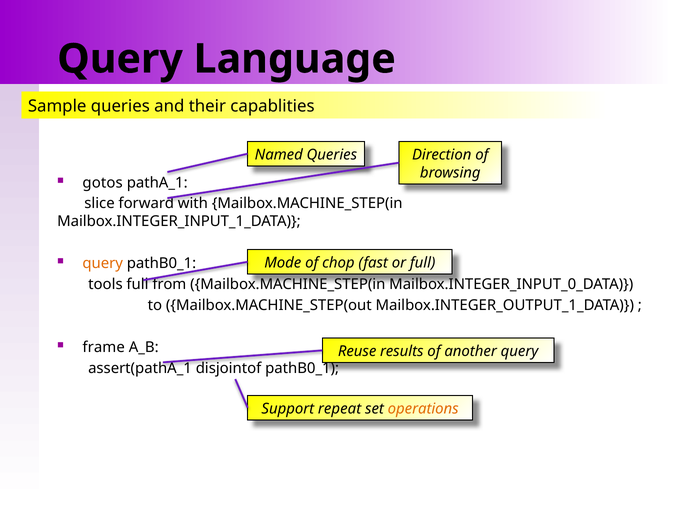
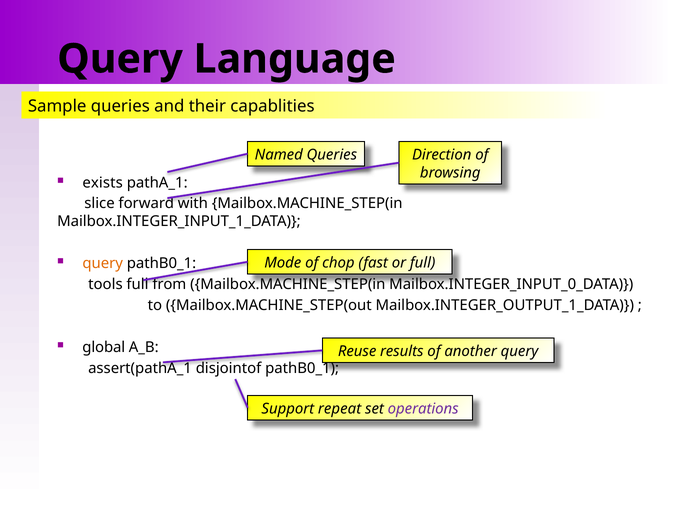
gotos: gotos -> exists
frame: frame -> global
operations colour: orange -> purple
